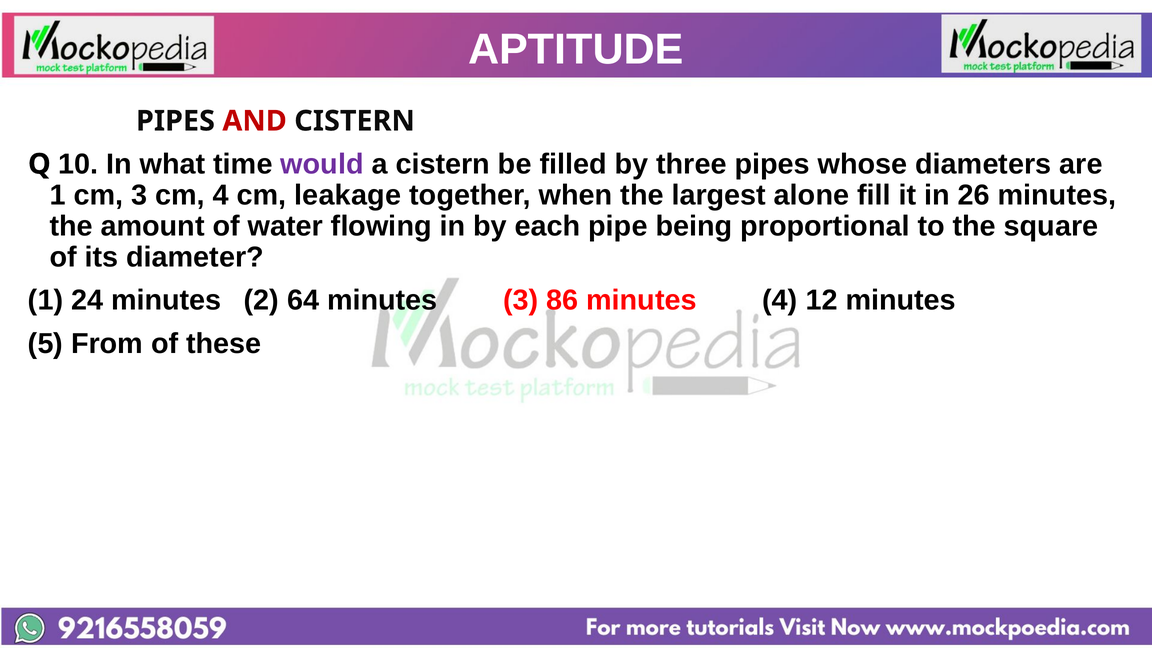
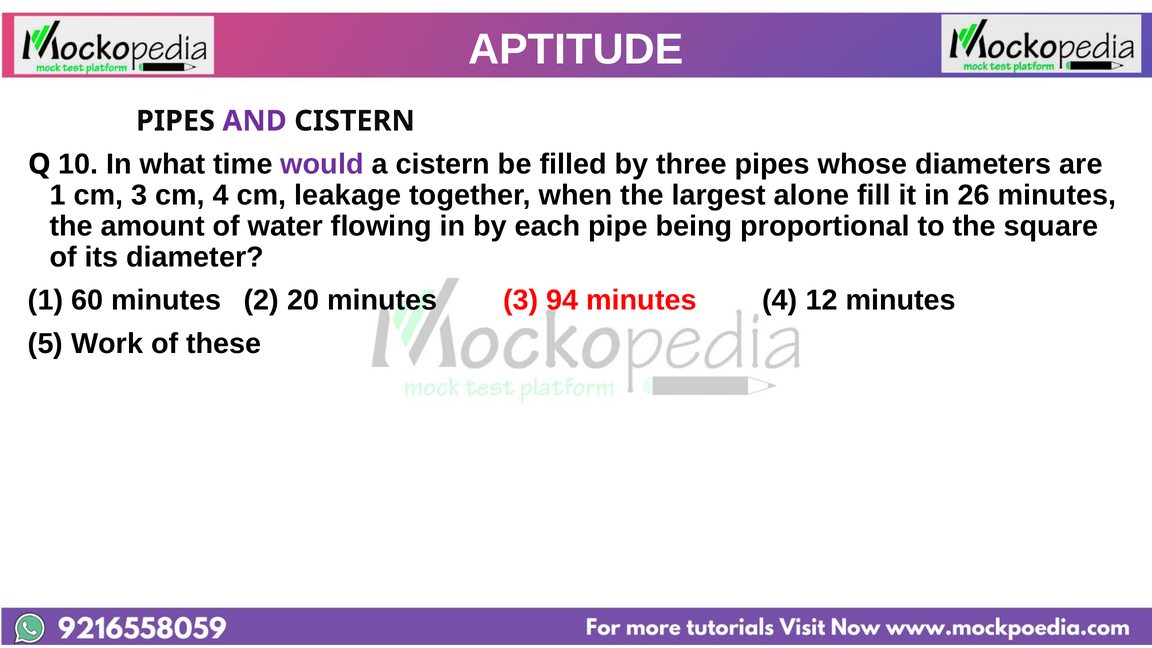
AND colour: red -> purple
24: 24 -> 60
64: 64 -> 20
86: 86 -> 94
From: From -> Work
